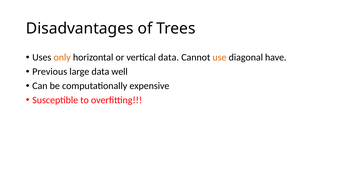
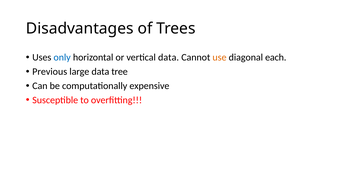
only colour: orange -> blue
have: have -> each
well: well -> tree
